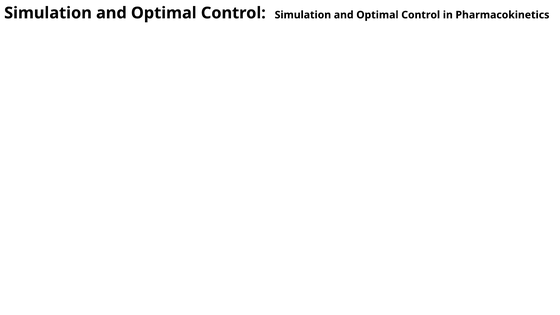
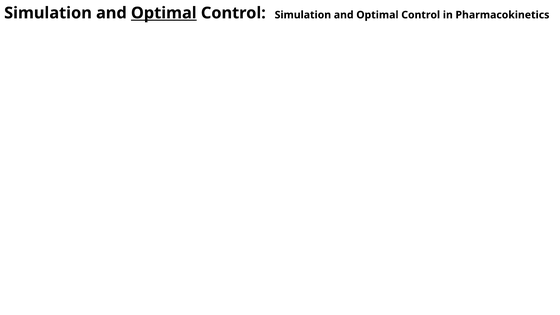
Optimal at (164, 13) underline: none -> present
